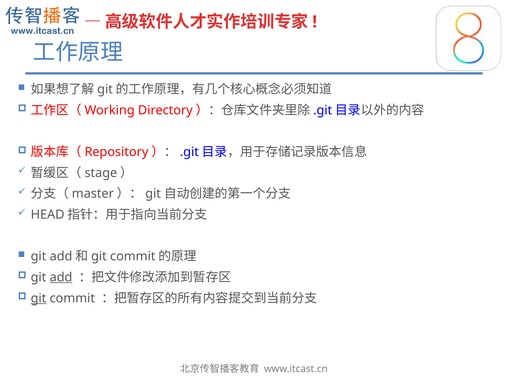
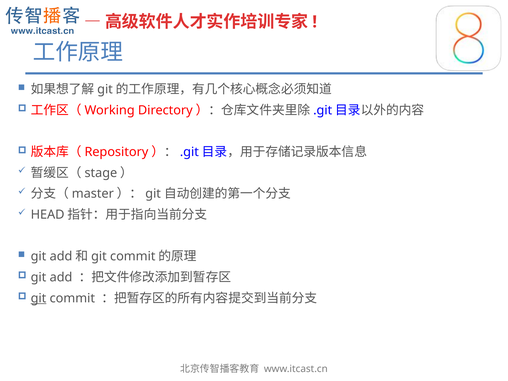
add underline: present -> none
